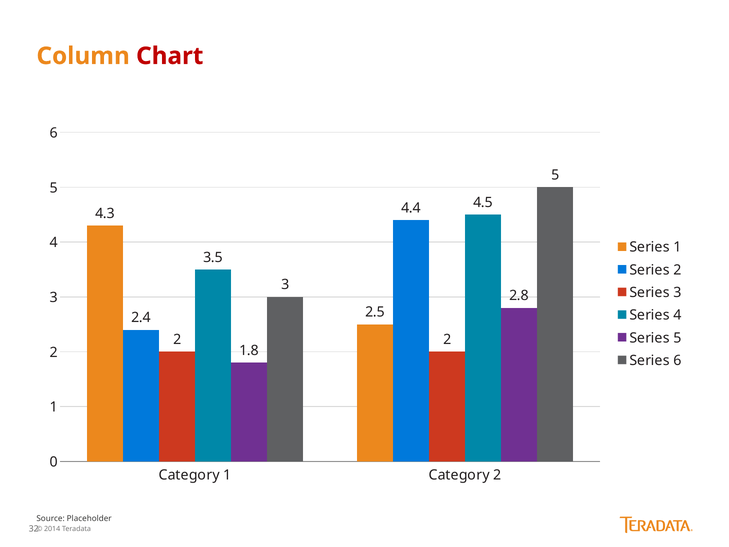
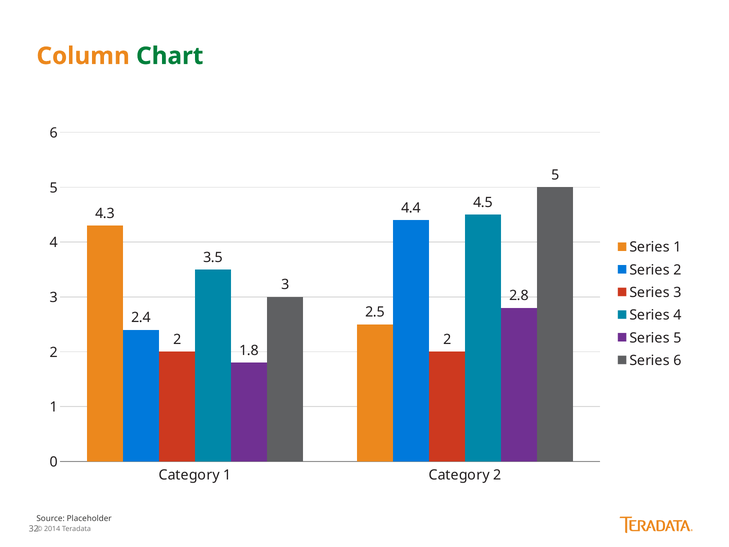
Chart colour: red -> green
